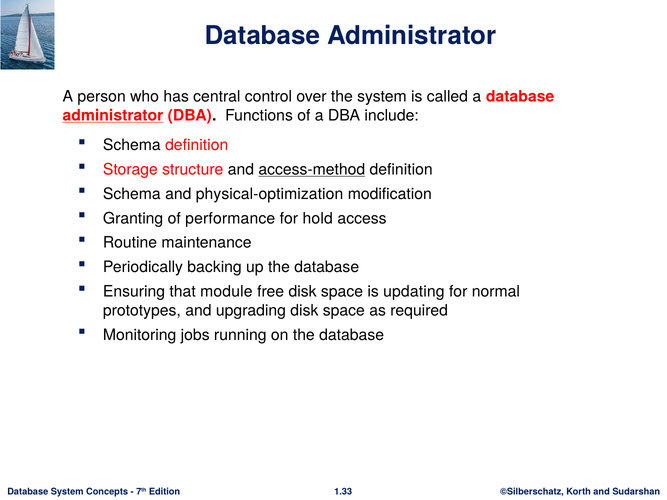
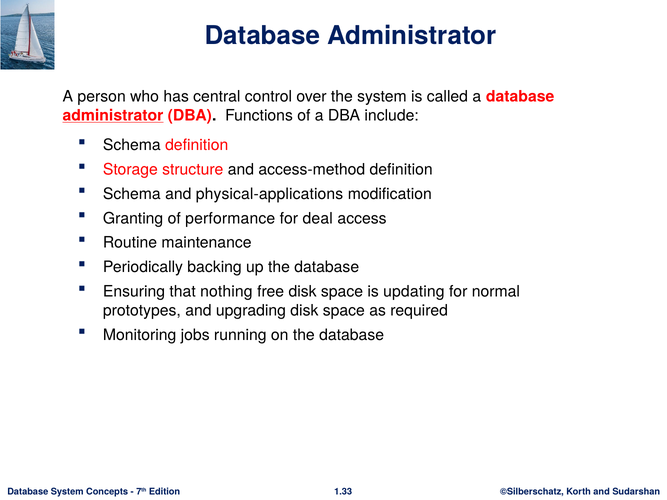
access-method underline: present -> none
physical-optimization: physical-optimization -> physical-applications
hold: hold -> deal
module: module -> nothing
